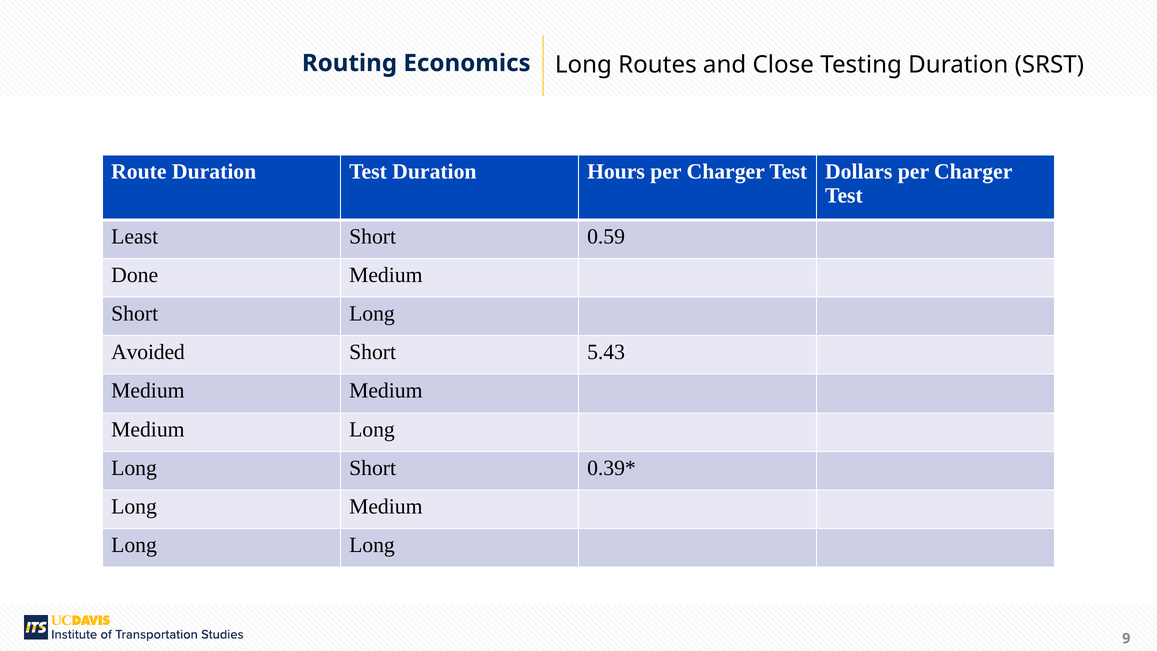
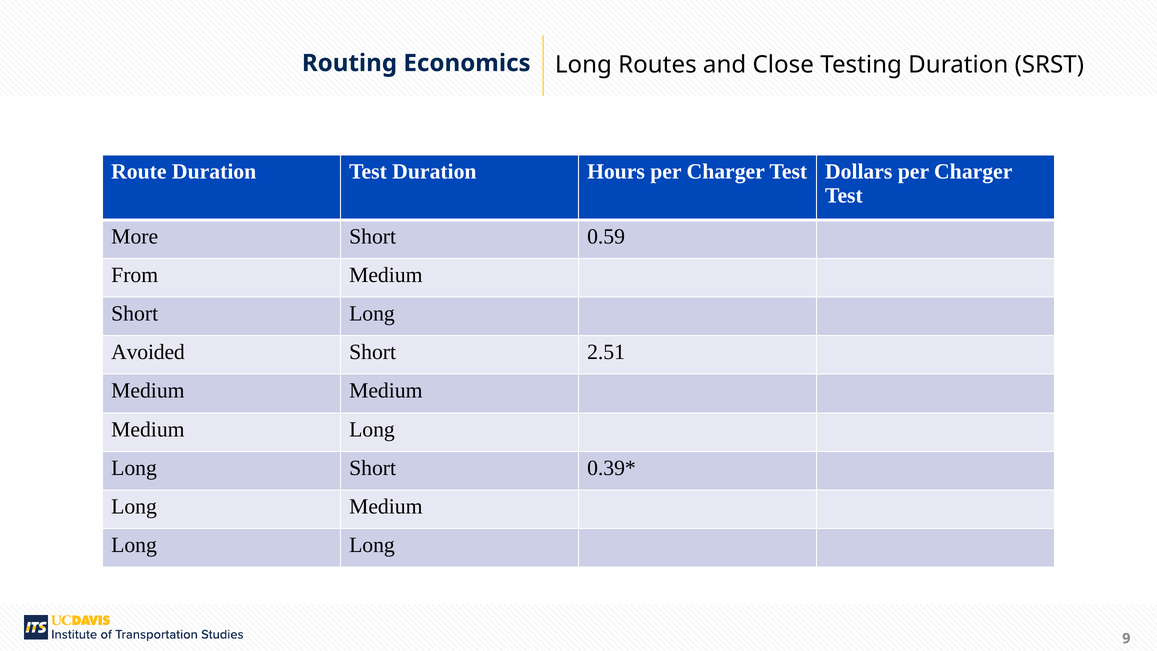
Least: Least -> More
Done: Done -> From
5.43: 5.43 -> 2.51
